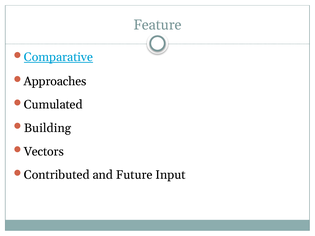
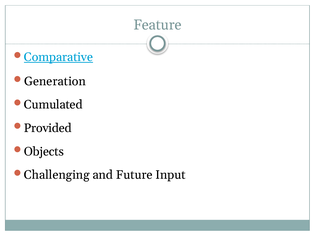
Approaches: Approaches -> Generation
Building: Building -> Provided
Vectors: Vectors -> Objects
Contributed: Contributed -> Challenging
